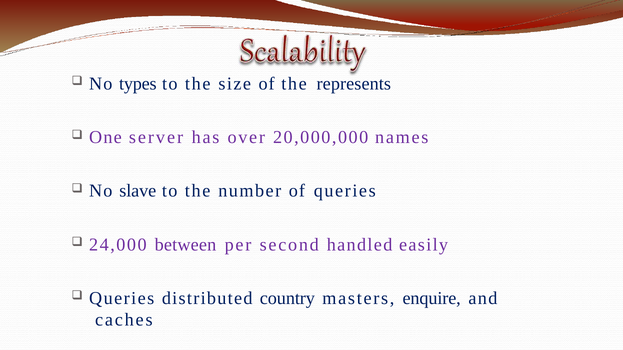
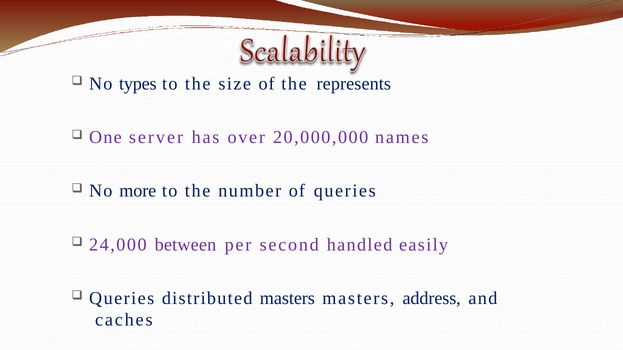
slave: slave -> more
distributed country: country -> masters
enquire: enquire -> address
